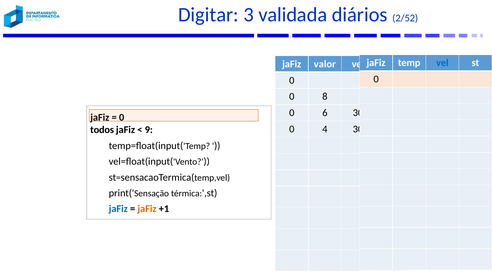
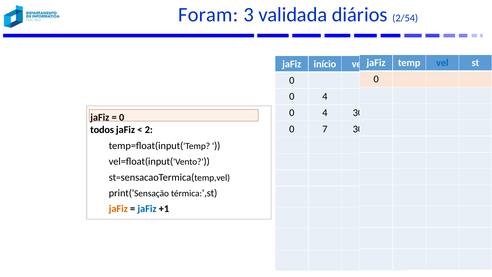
Digitar: Digitar -> Foram
2/52: 2/52 -> 2/54
valor: valor -> início
8 at (325, 97): 8 -> 4
6 at (325, 113): 6 -> 4
4: 4 -> 7
9: 9 -> 2
jaFiz at (118, 209) colour: blue -> orange
jaFiz at (147, 209) colour: orange -> blue
